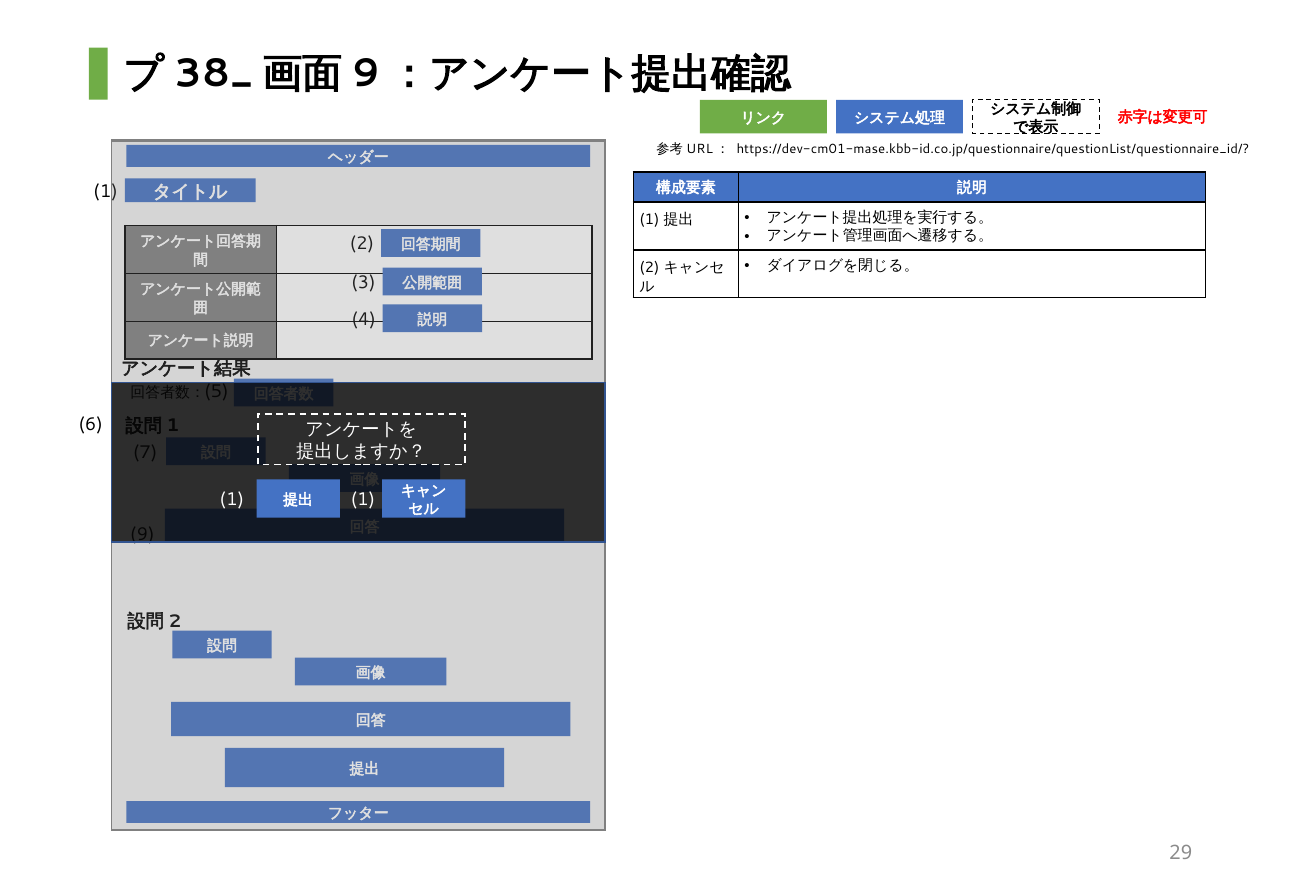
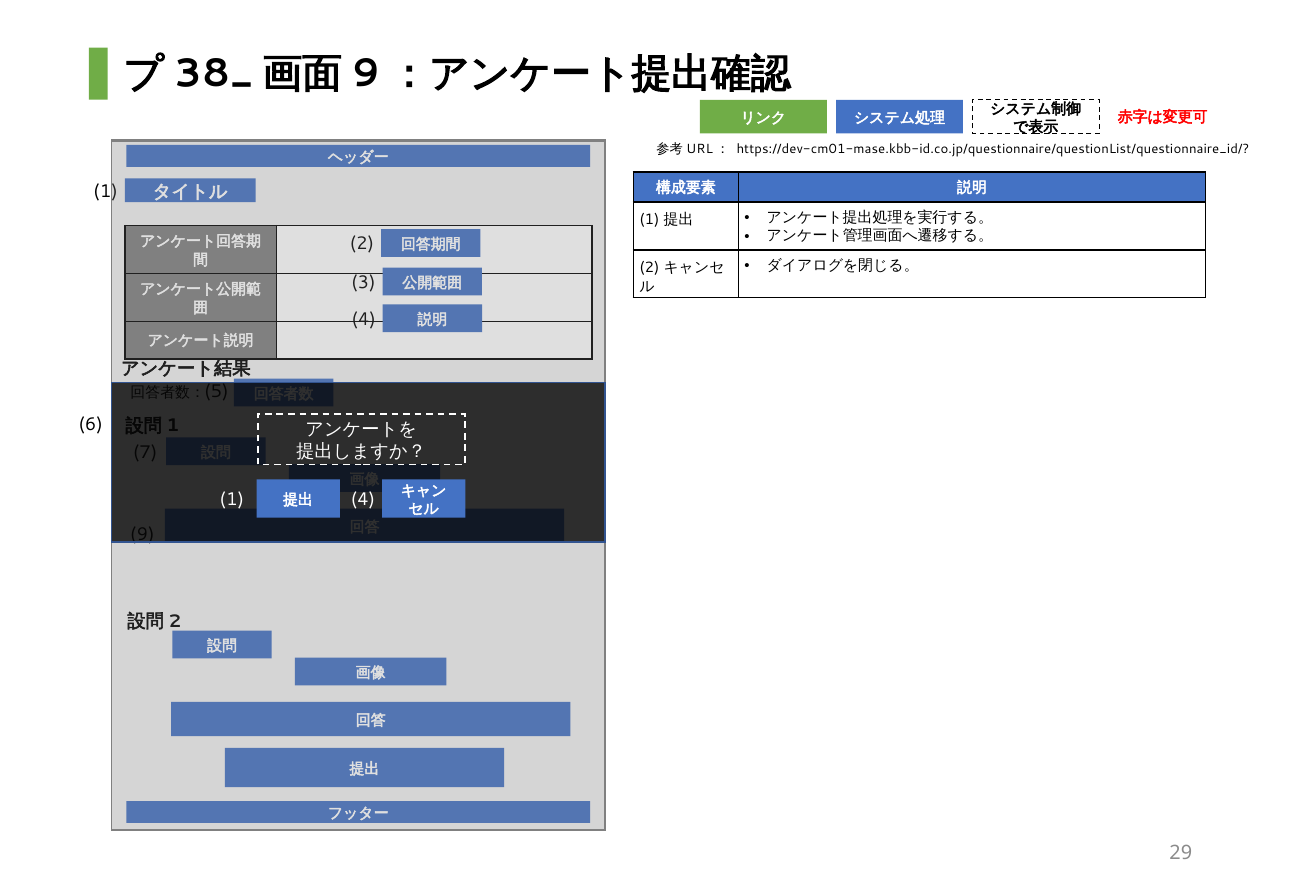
1 1: 1 -> 4
